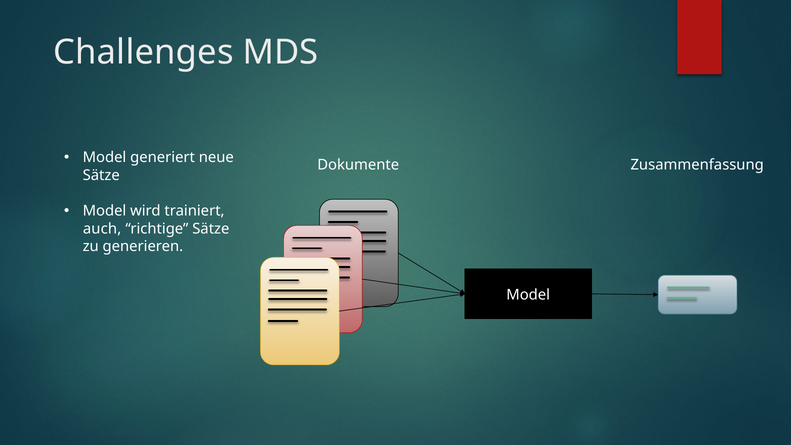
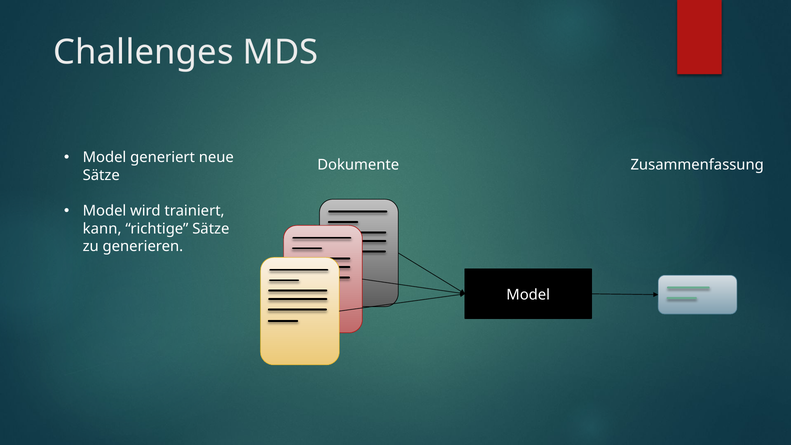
auch: auch -> kann
